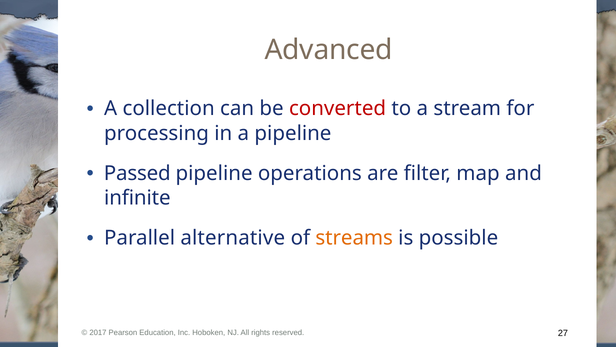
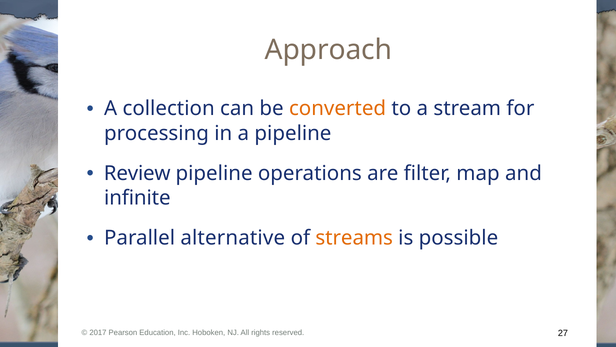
Advanced: Advanced -> Approach
converted colour: red -> orange
Passed: Passed -> Review
